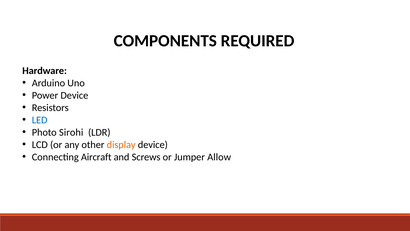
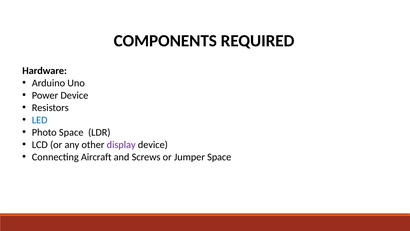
Photo Sirohi: Sirohi -> Space
display colour: orange -> purple
Jumper Allow: Allow -> Space
